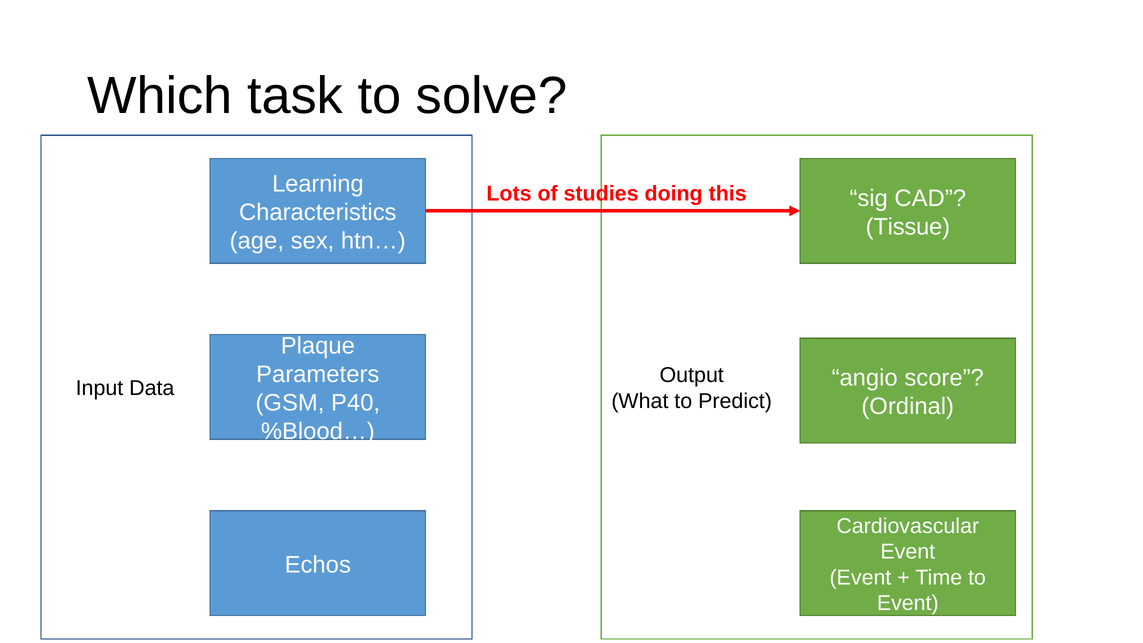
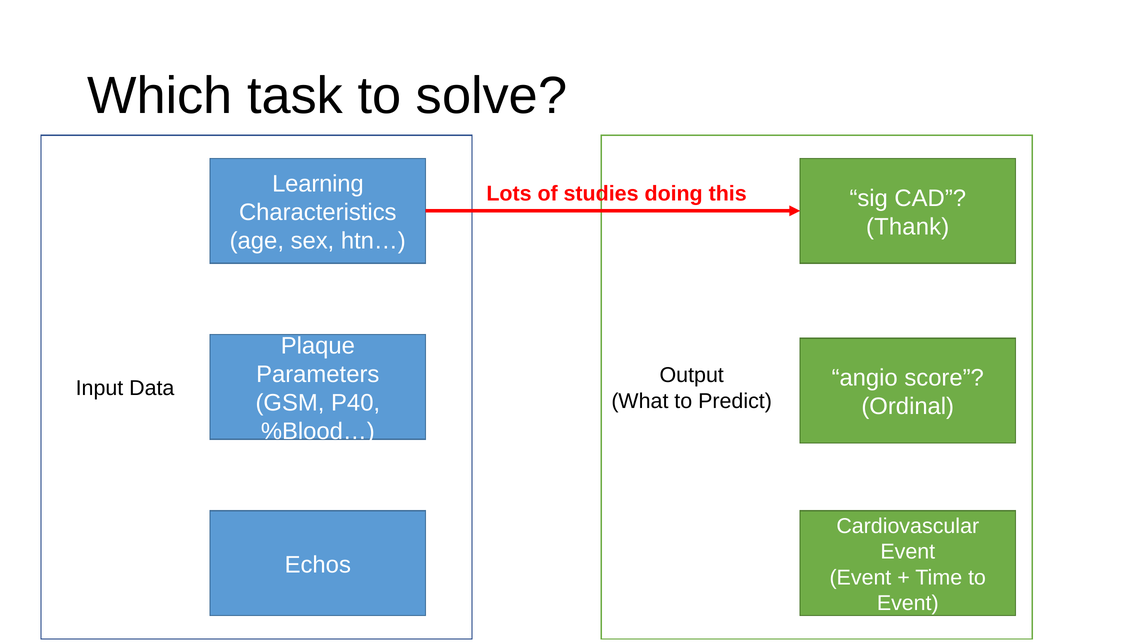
Tissue: Tissue -> Thank
